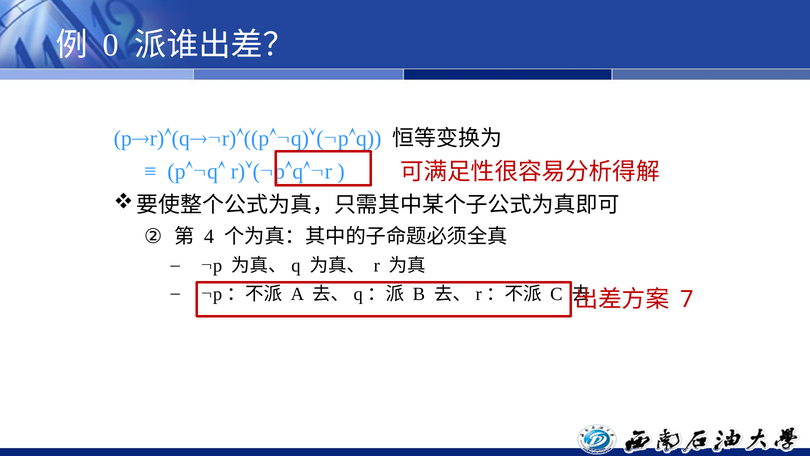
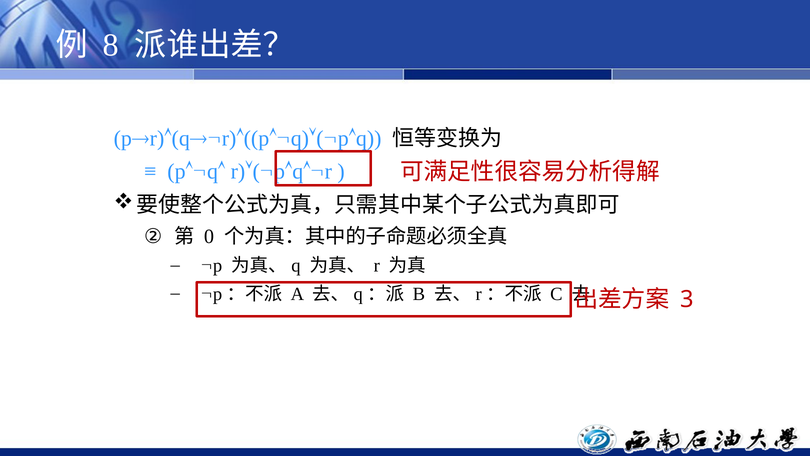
0: 0 -> 8
4: 4 -> 0
7: 7 -> 3
